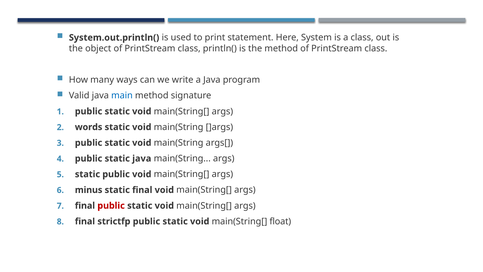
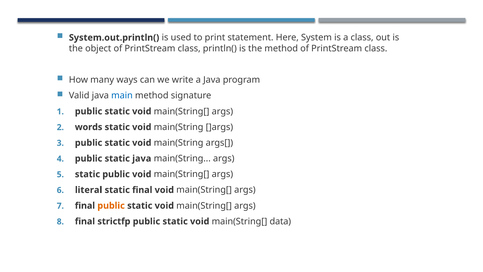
minus: minus -> literal
public at (111, 205) colour: red -> orange
float: float -> data
